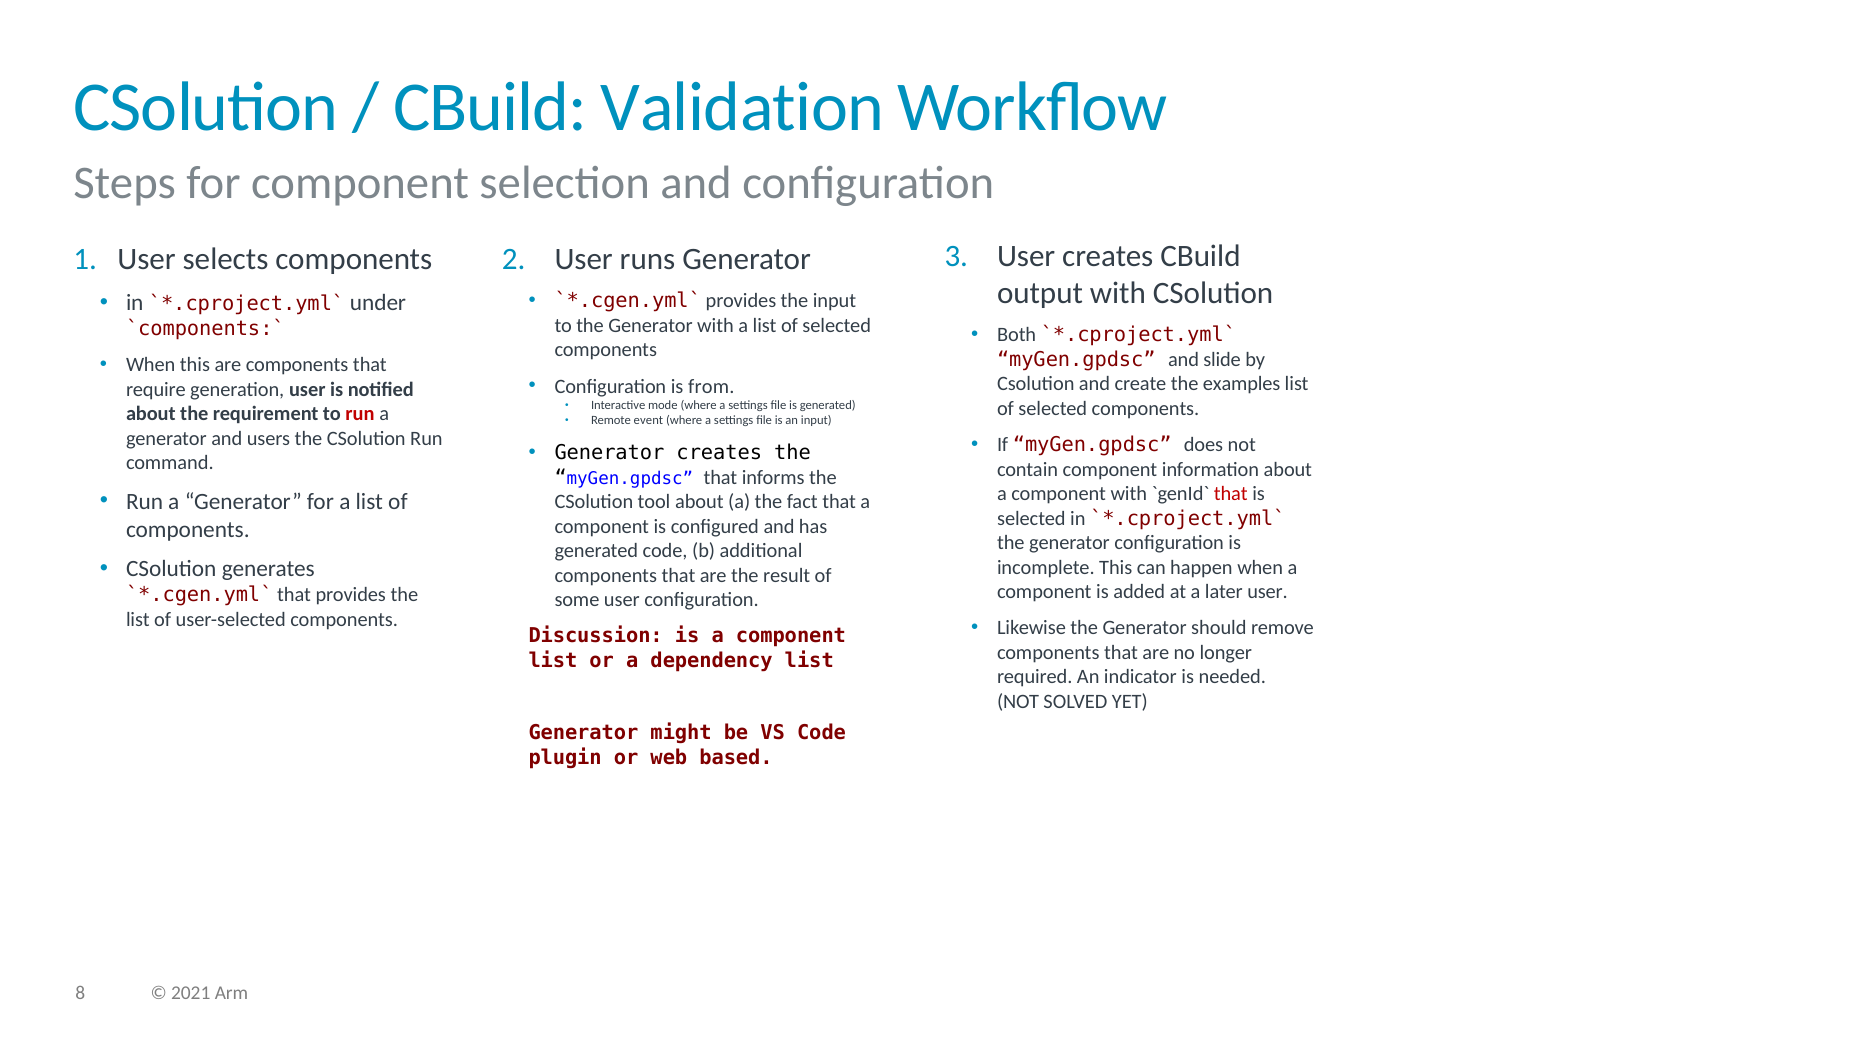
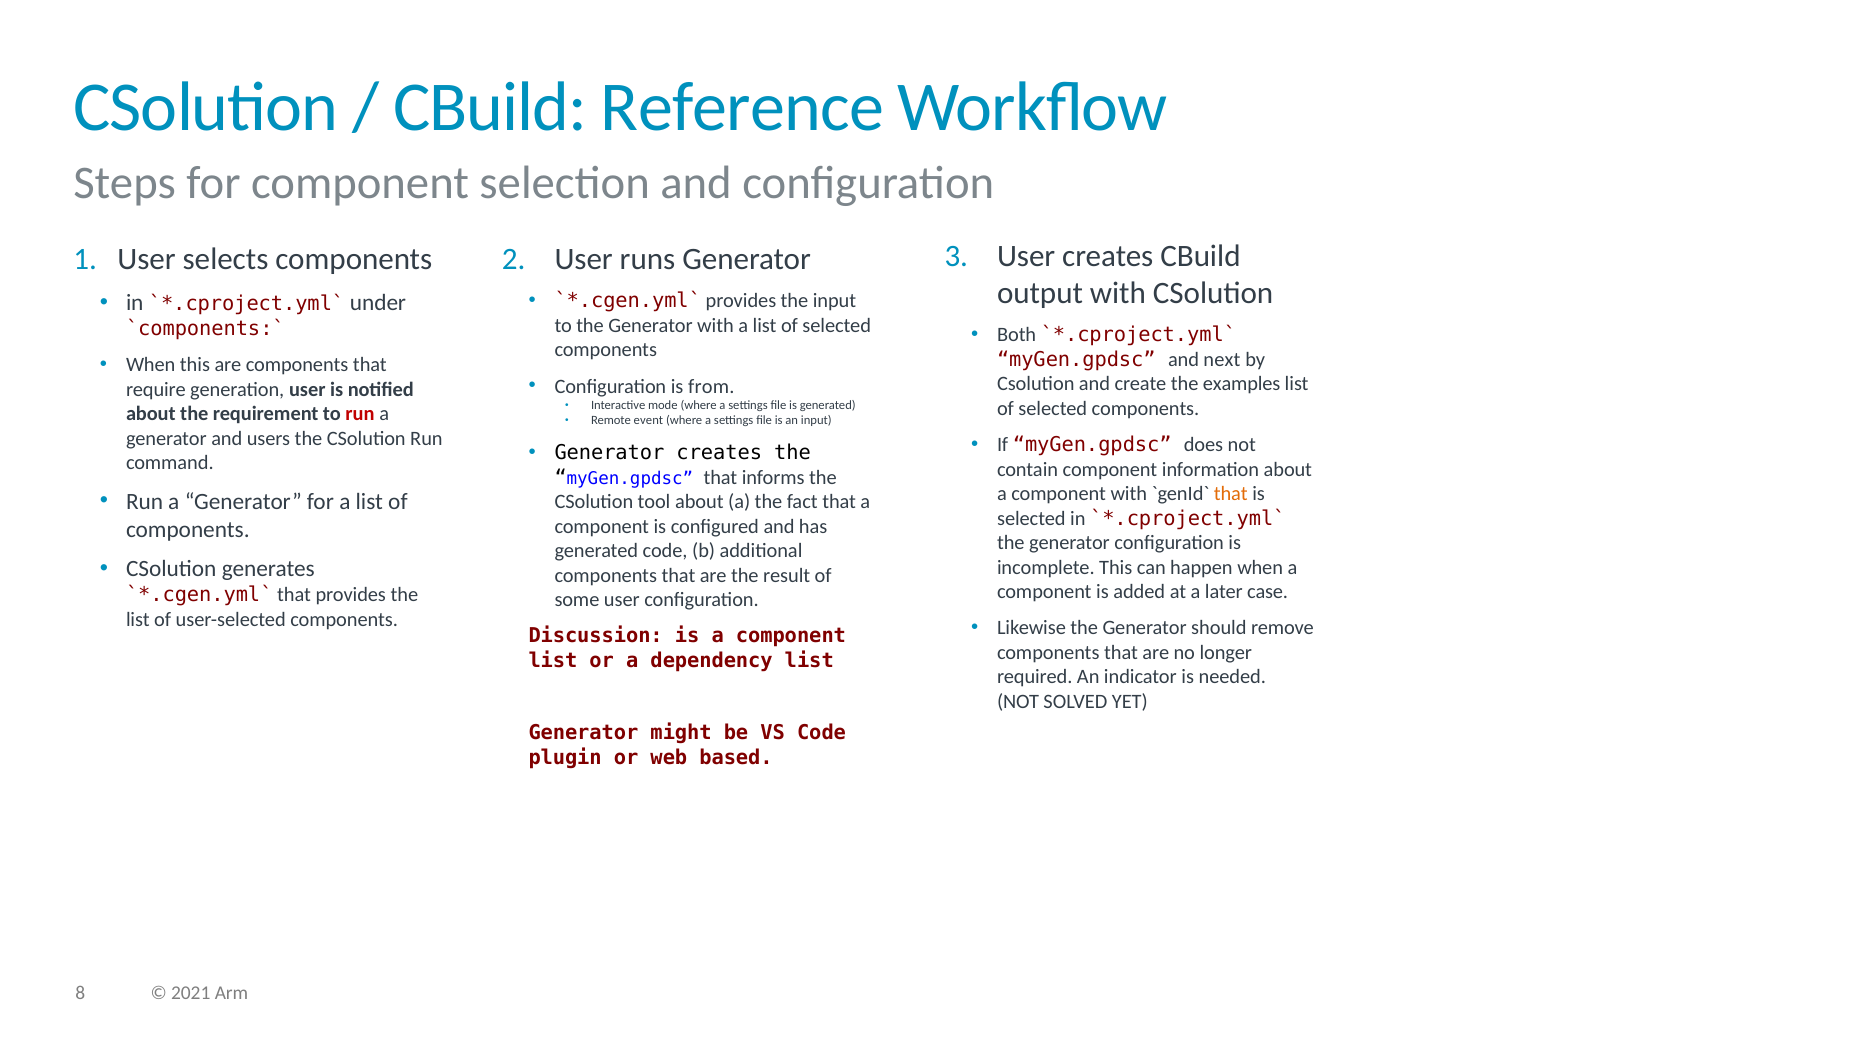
Validation: Validation -> Reference
slide: slide -> next
that at (1231, 494) colour: red -> orange
later user: user -> case
